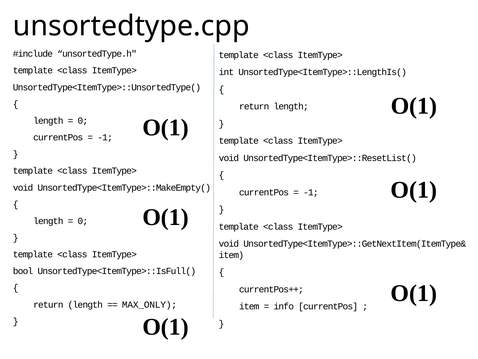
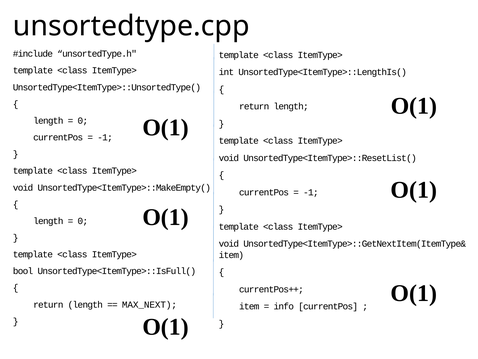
MAX_ONLY: MAX_ONLY -> MAX_NEXT
